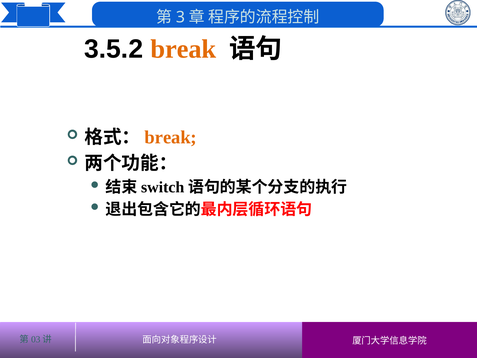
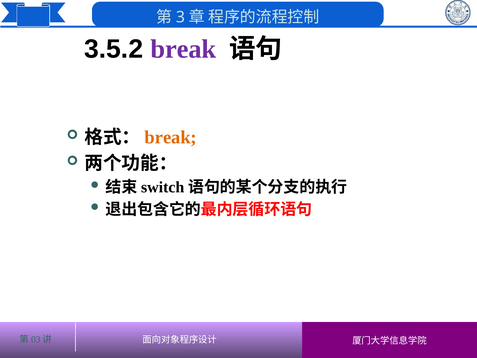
break at (183, 49) colour: orange -> purple
